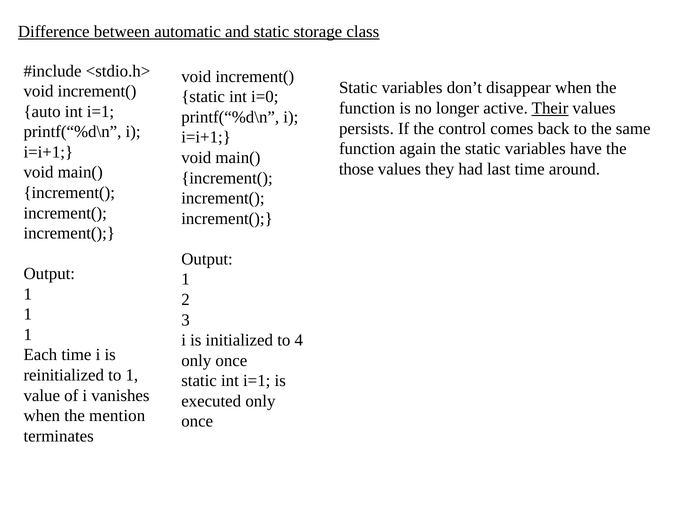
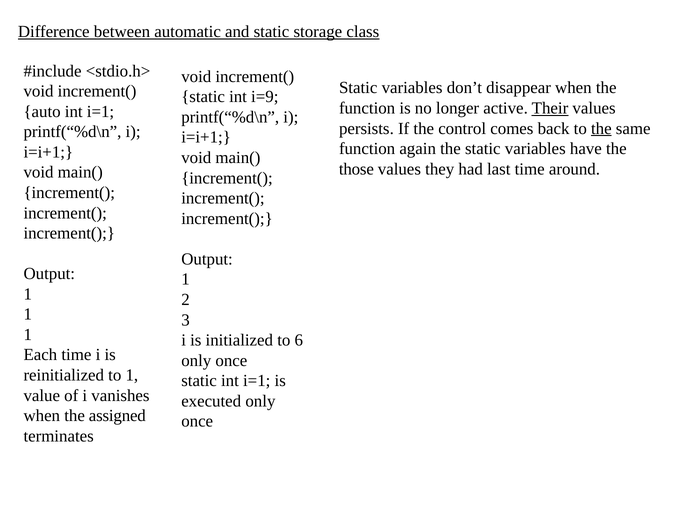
i=0: i=0 -> i=9
the at (601, 128) underline: none -> present
4: 4 -> 6
mention: mention -> assigned
